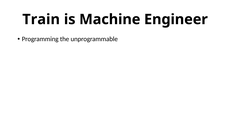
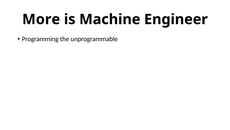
Train: Train -> More
